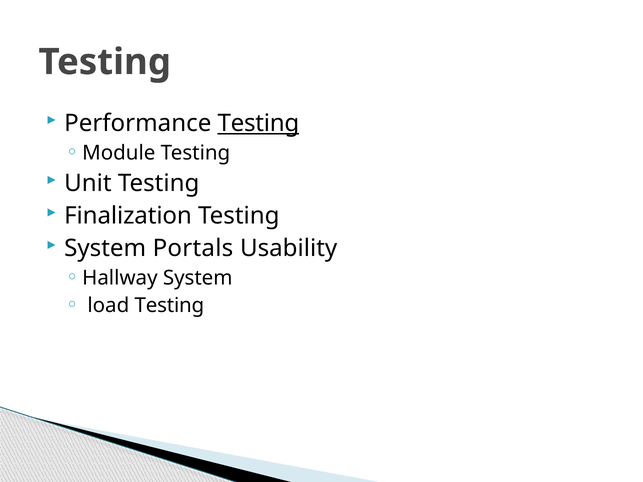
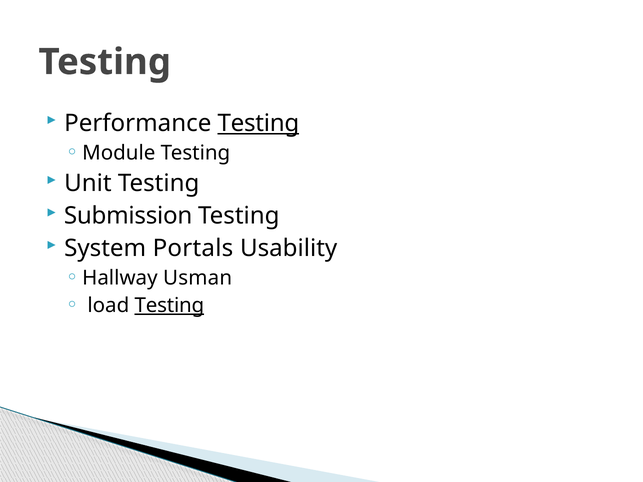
Finalization: Finalization -> Submission
Hallway System: System -> Usman
Testing at (169, 306) underline: none -> present
